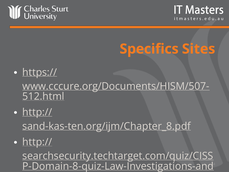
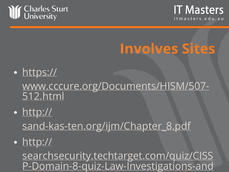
Specifics: Specifics -> Involves
